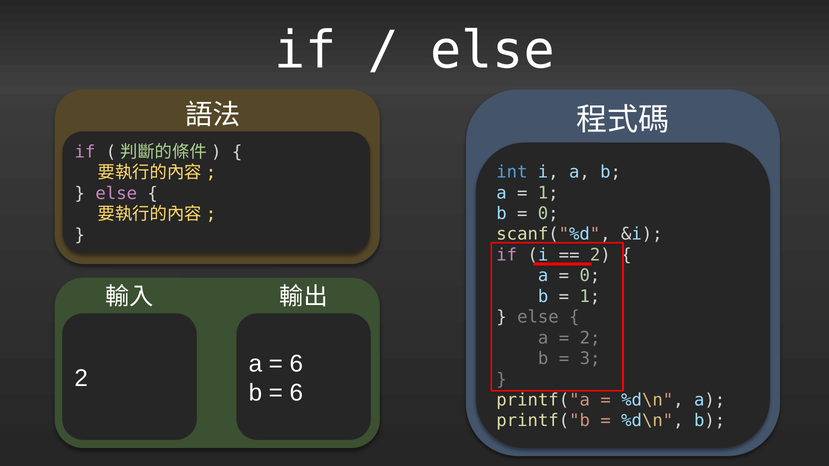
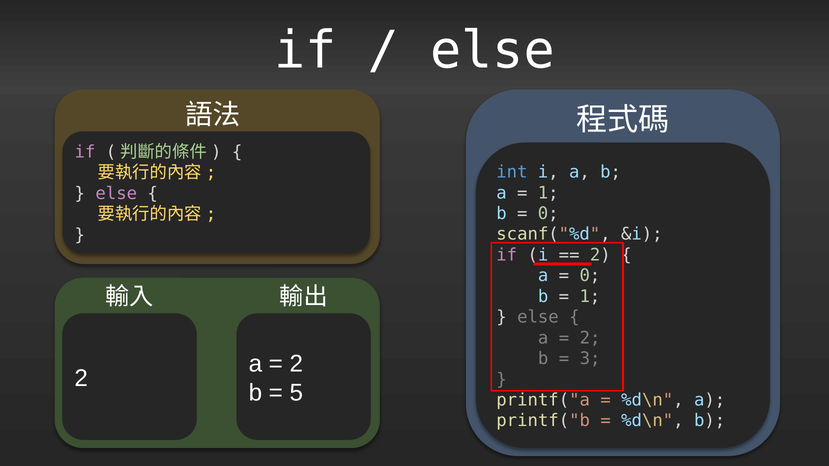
6 at (296, 364): 6 -> 2
6 at (296, 393): 6 -> 5
